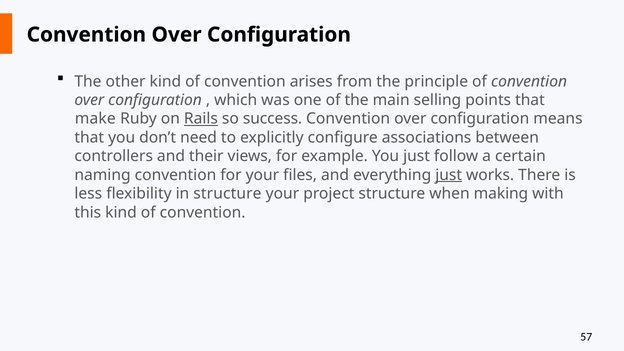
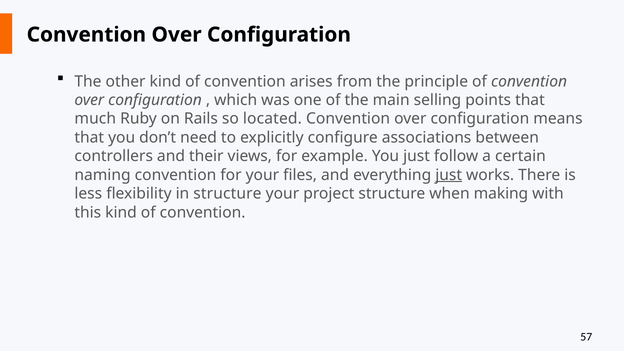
make: make -> much
Rails underline: present -> none
success: success -> located
